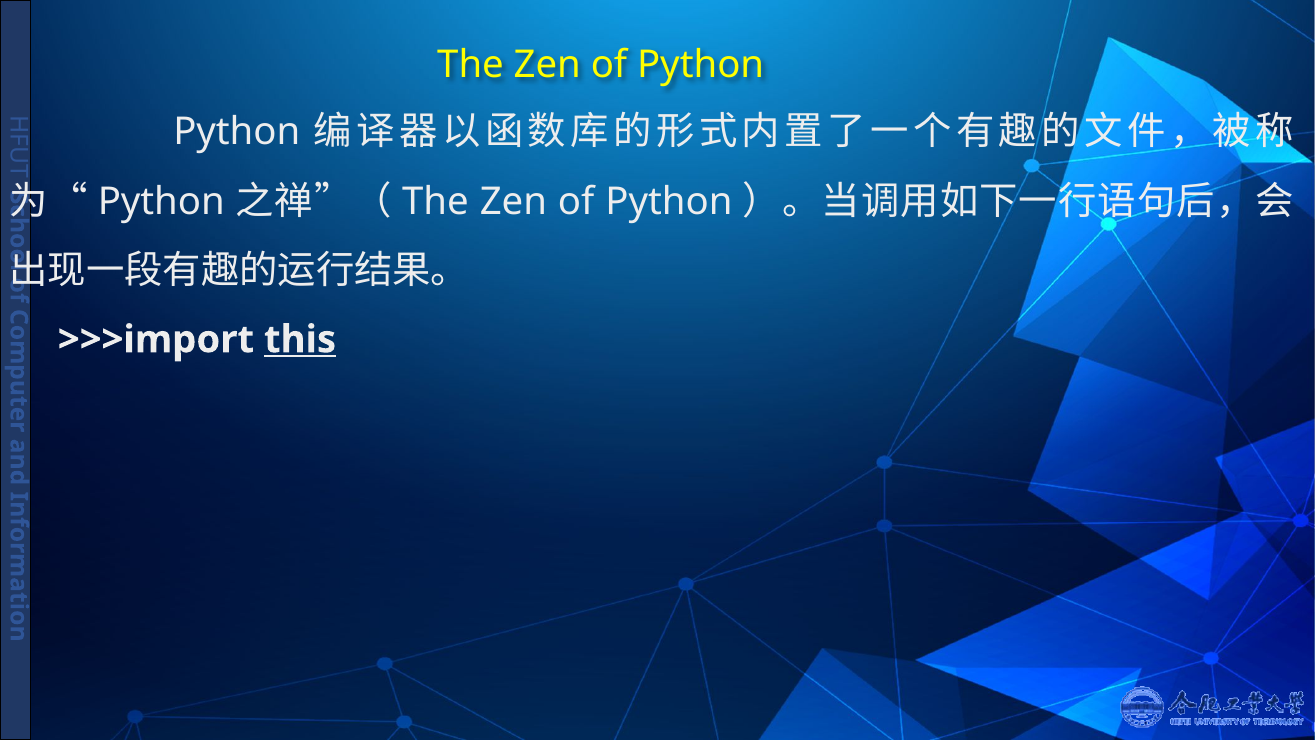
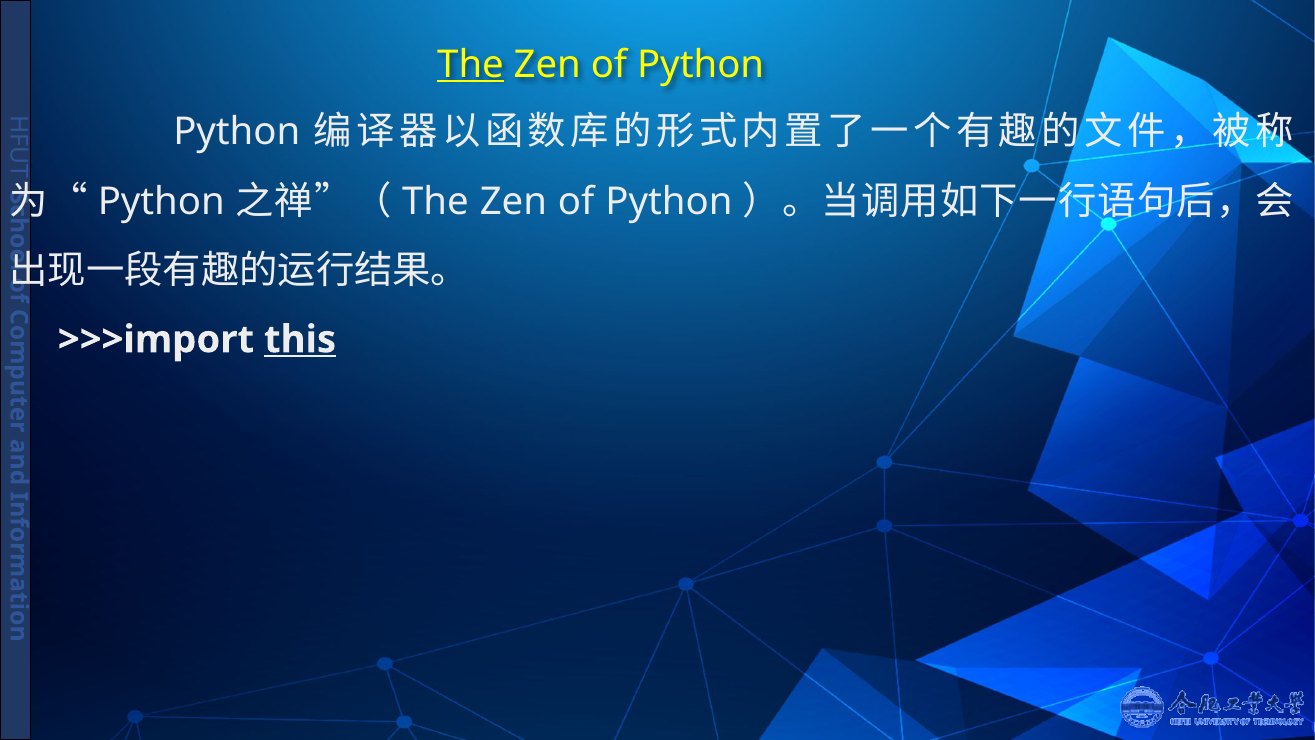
The at (471, 64) underline: none -> present
